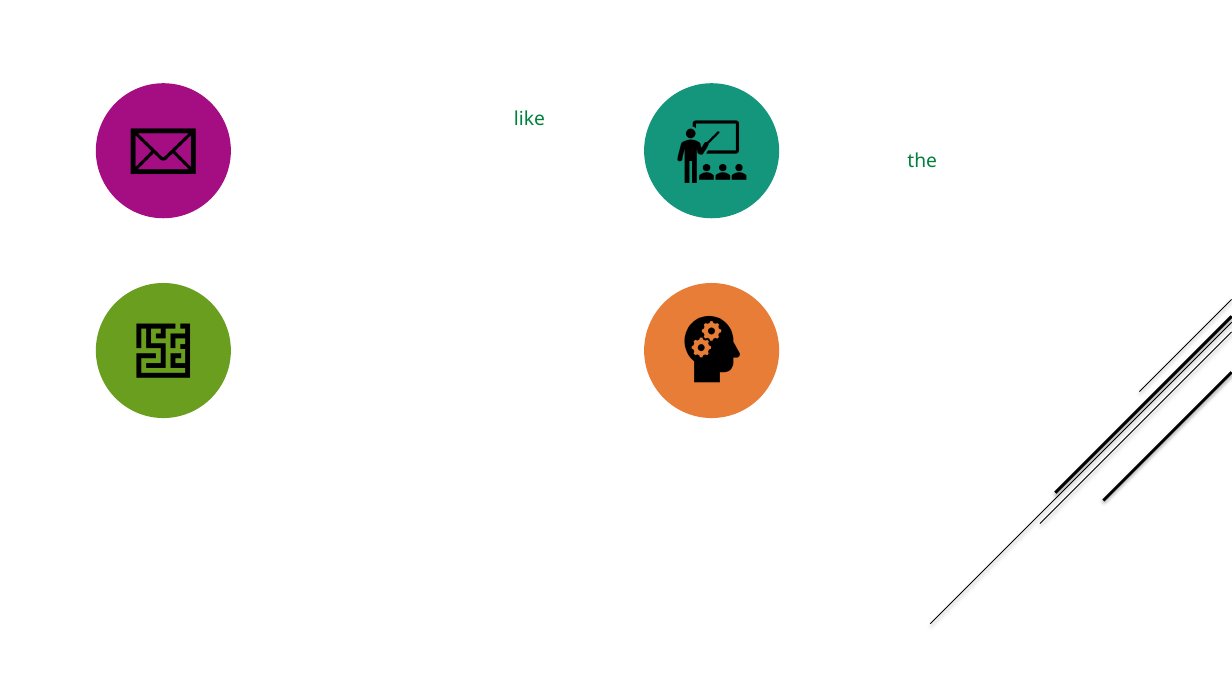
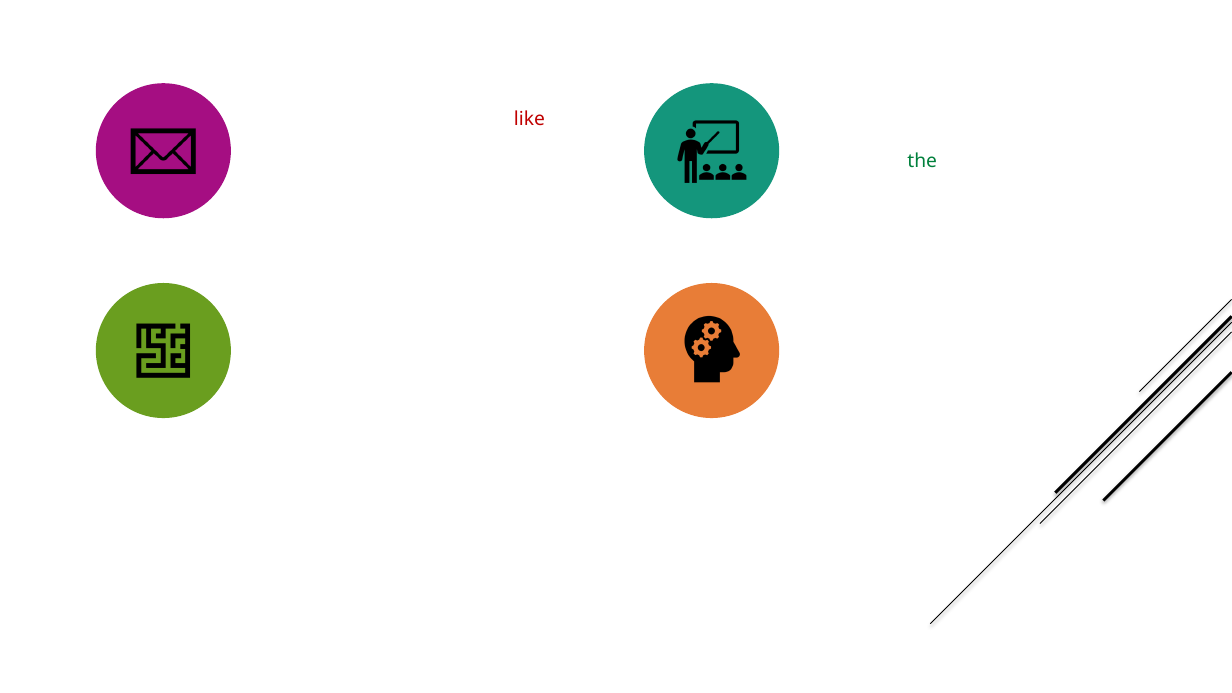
like at (529, 119) colour: green -> red
